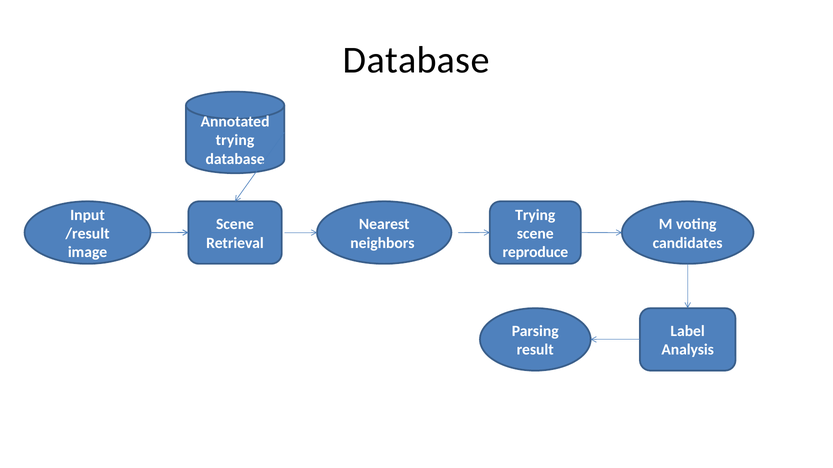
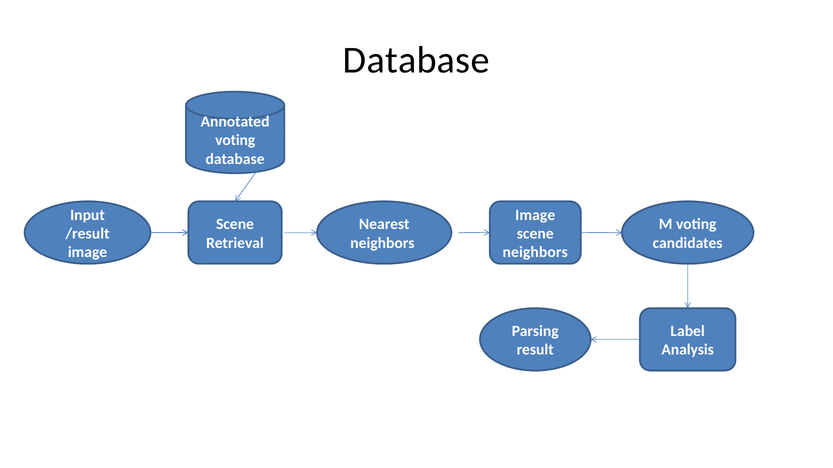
trying at (235, 140): trying -> voting
Trying at (535, 215): Trying -> Image
reproduce at (535, 253): reproduce -> neighbors
